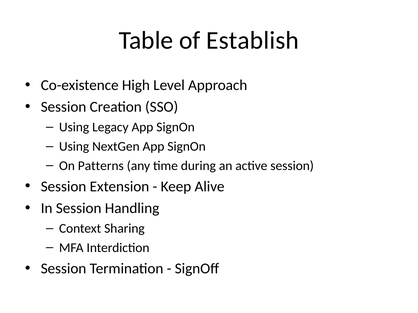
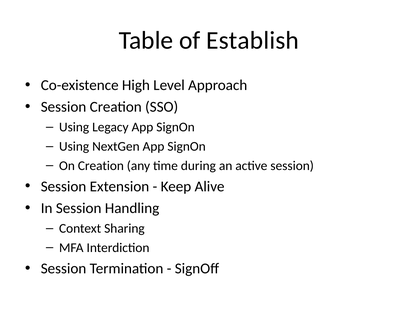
On Patterns: Patterns -> Creation
